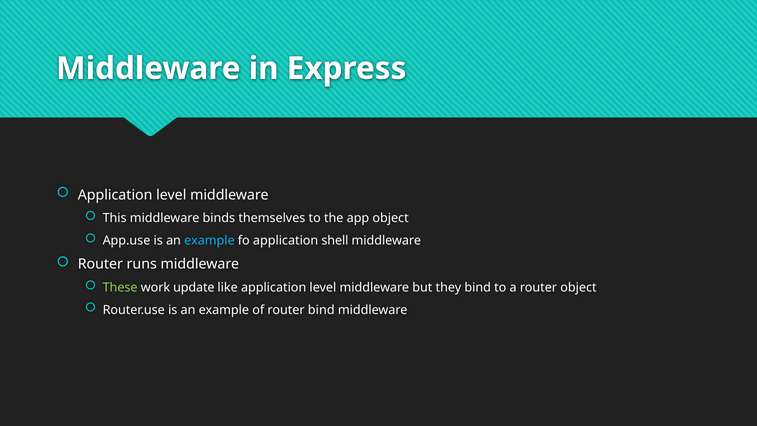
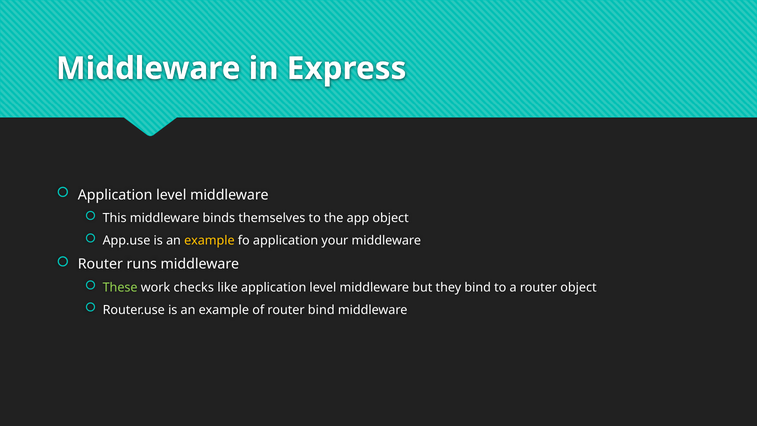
example at (209, 240) colour: light blue -> yellow
shell: shell -> your
update: update -> checks
